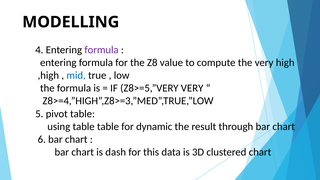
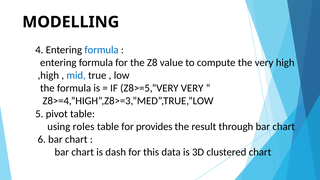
formula at (102, 50) colour: purple -> blue
using table: table -> roles
dynamic: dynamic -> provides
